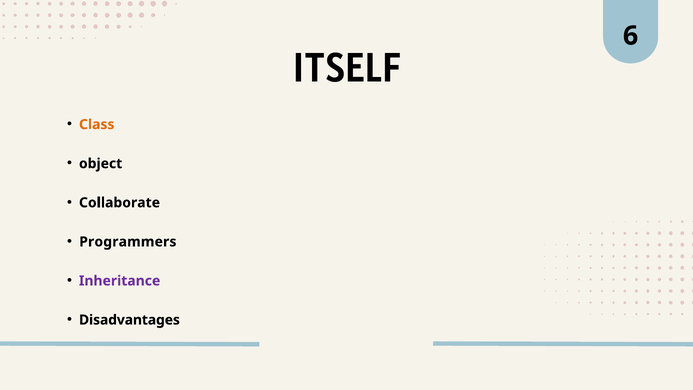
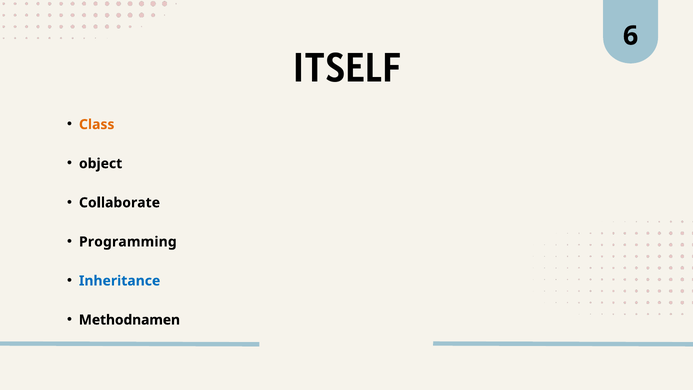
Programmers: Programmers -> Programming
Inheritance colour: purple -> blue
Disadvantages: Disadvantages -> Methodnamen
